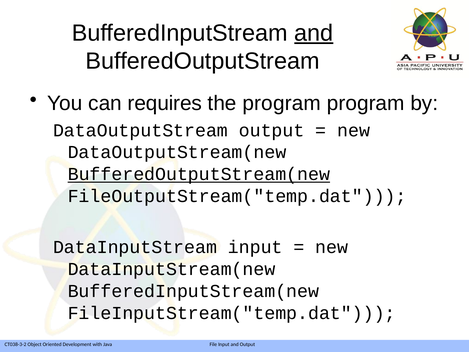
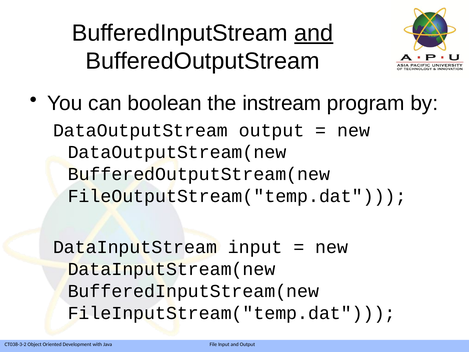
requires: requires -> boolean
the program: program -> instream
BufferedOutputStream(new underline: present -> none
